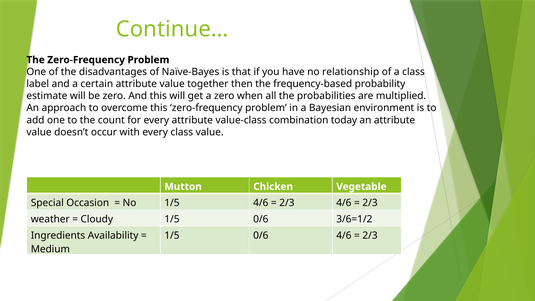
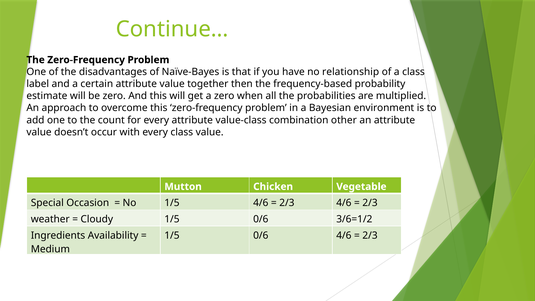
today: today -> other
